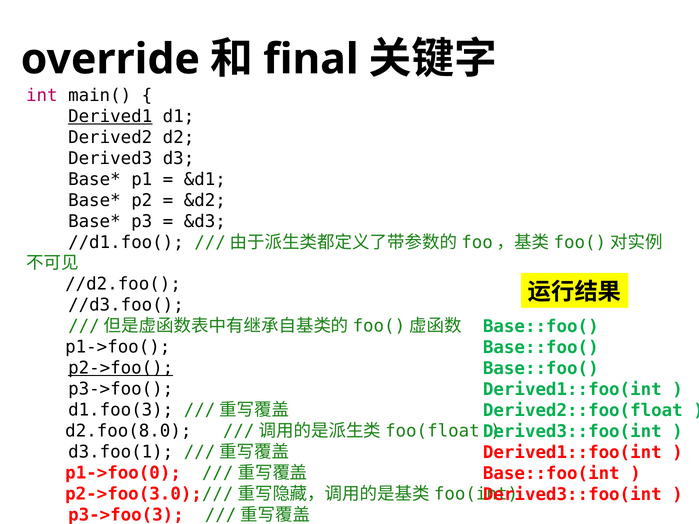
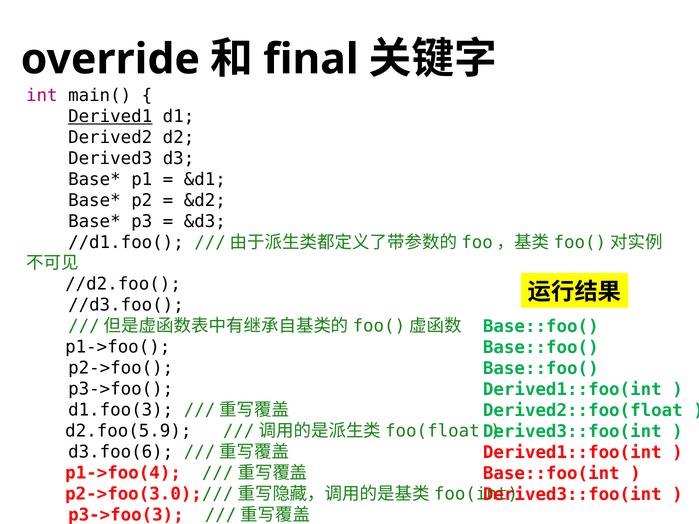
p2->foo( underline: present -> none
d2.foo(8.0: d2.foo(8.0 -> d2.foo(5.9
d3.foo(1: d3.foo(1 -> d3.foo(6
p1->foo(0: p1->foo(0 -> p1->foo(4
